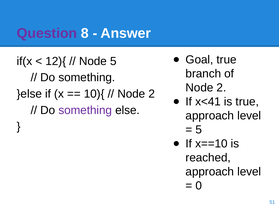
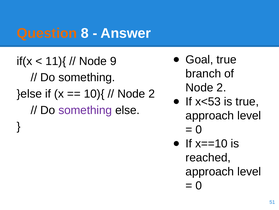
Question colour: purple -> orange
12){: 12){ -> 11){
Node 5: 5 -> 9
x<41: x<41 -> x<53
5 at (199, 129): 5 -> 0
